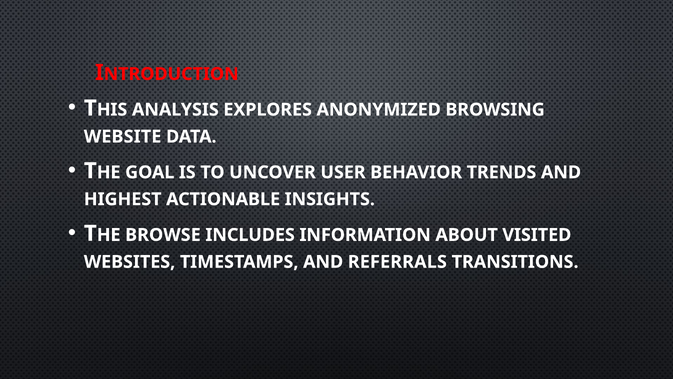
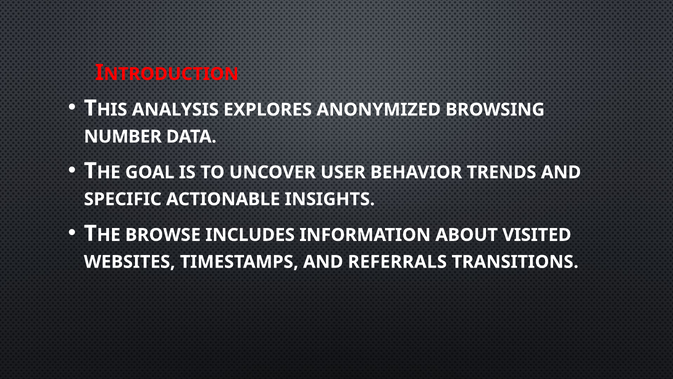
WEBSITE: WEBSITE -> NUMBER
HIGHEST: HIGHEST -> SPECIFIC
